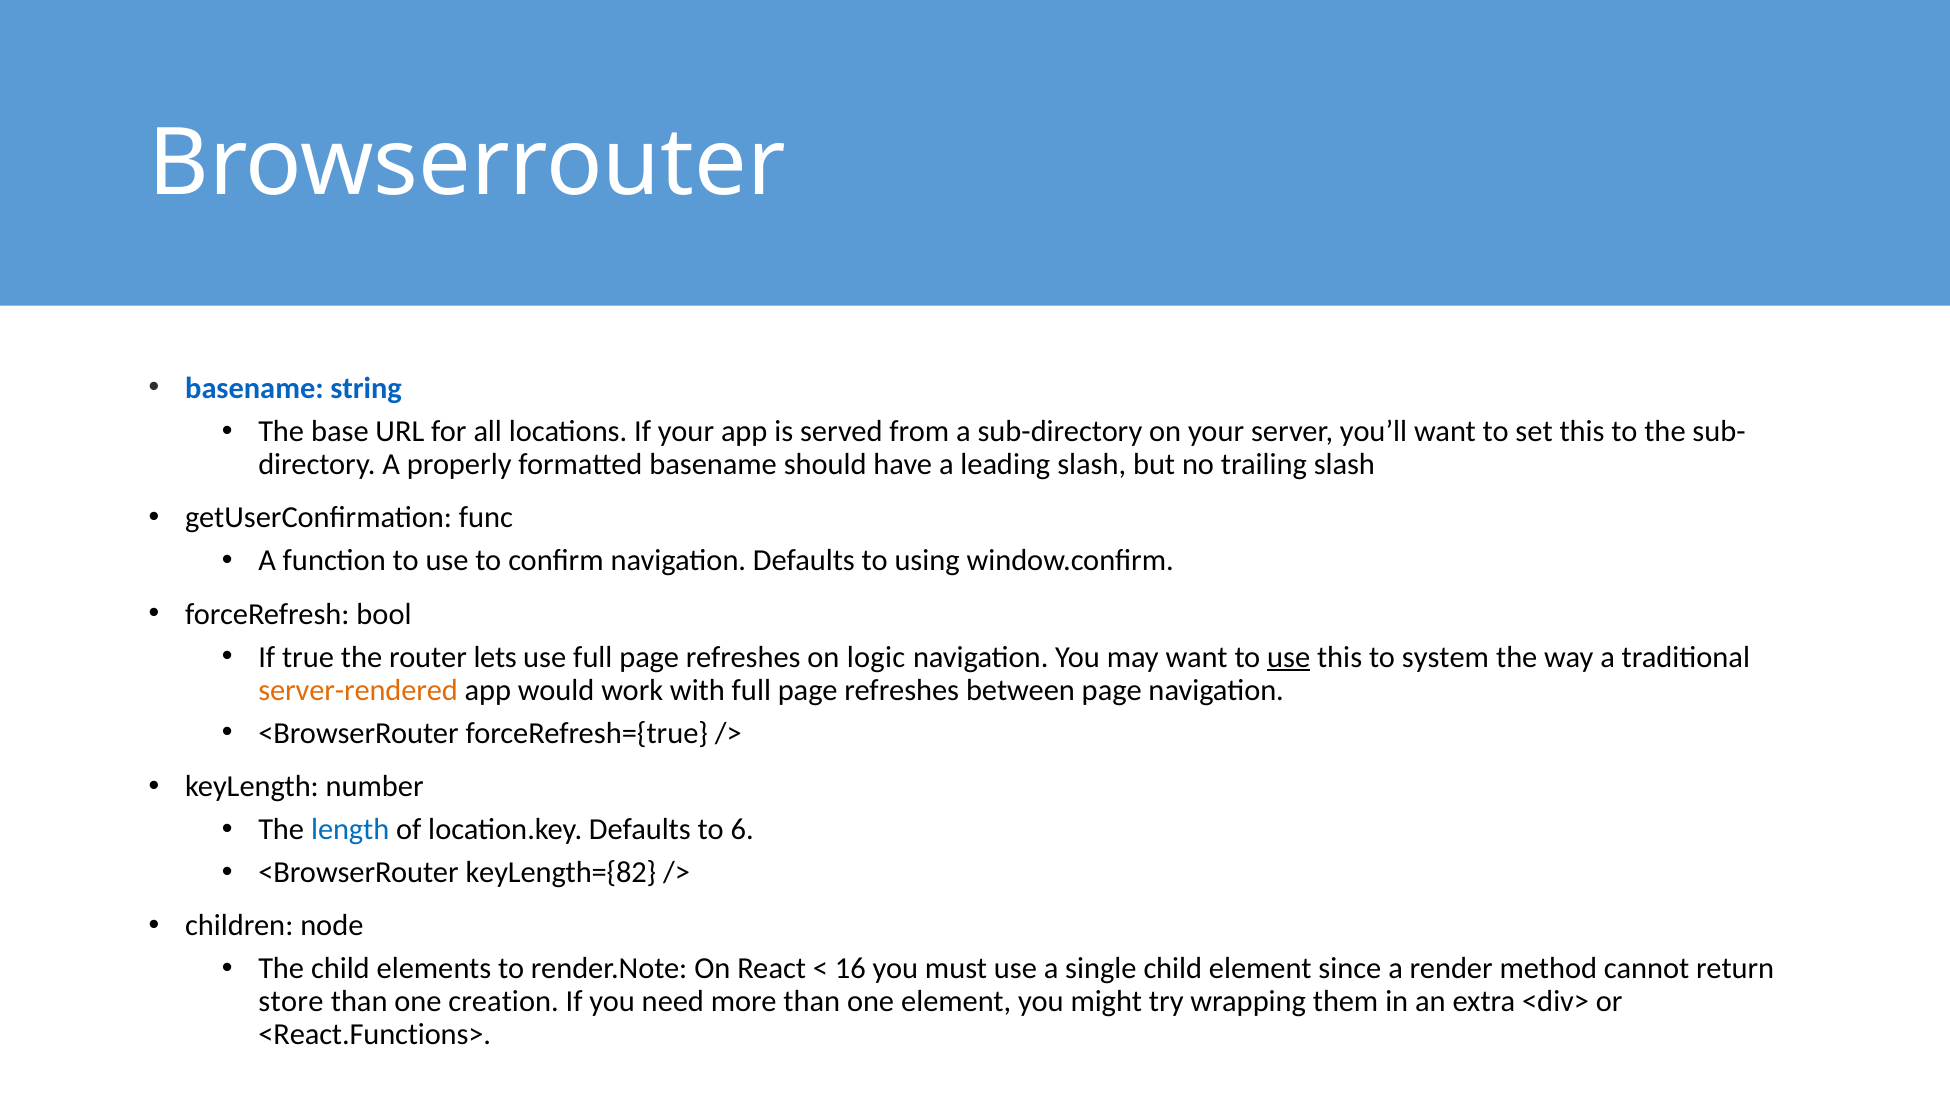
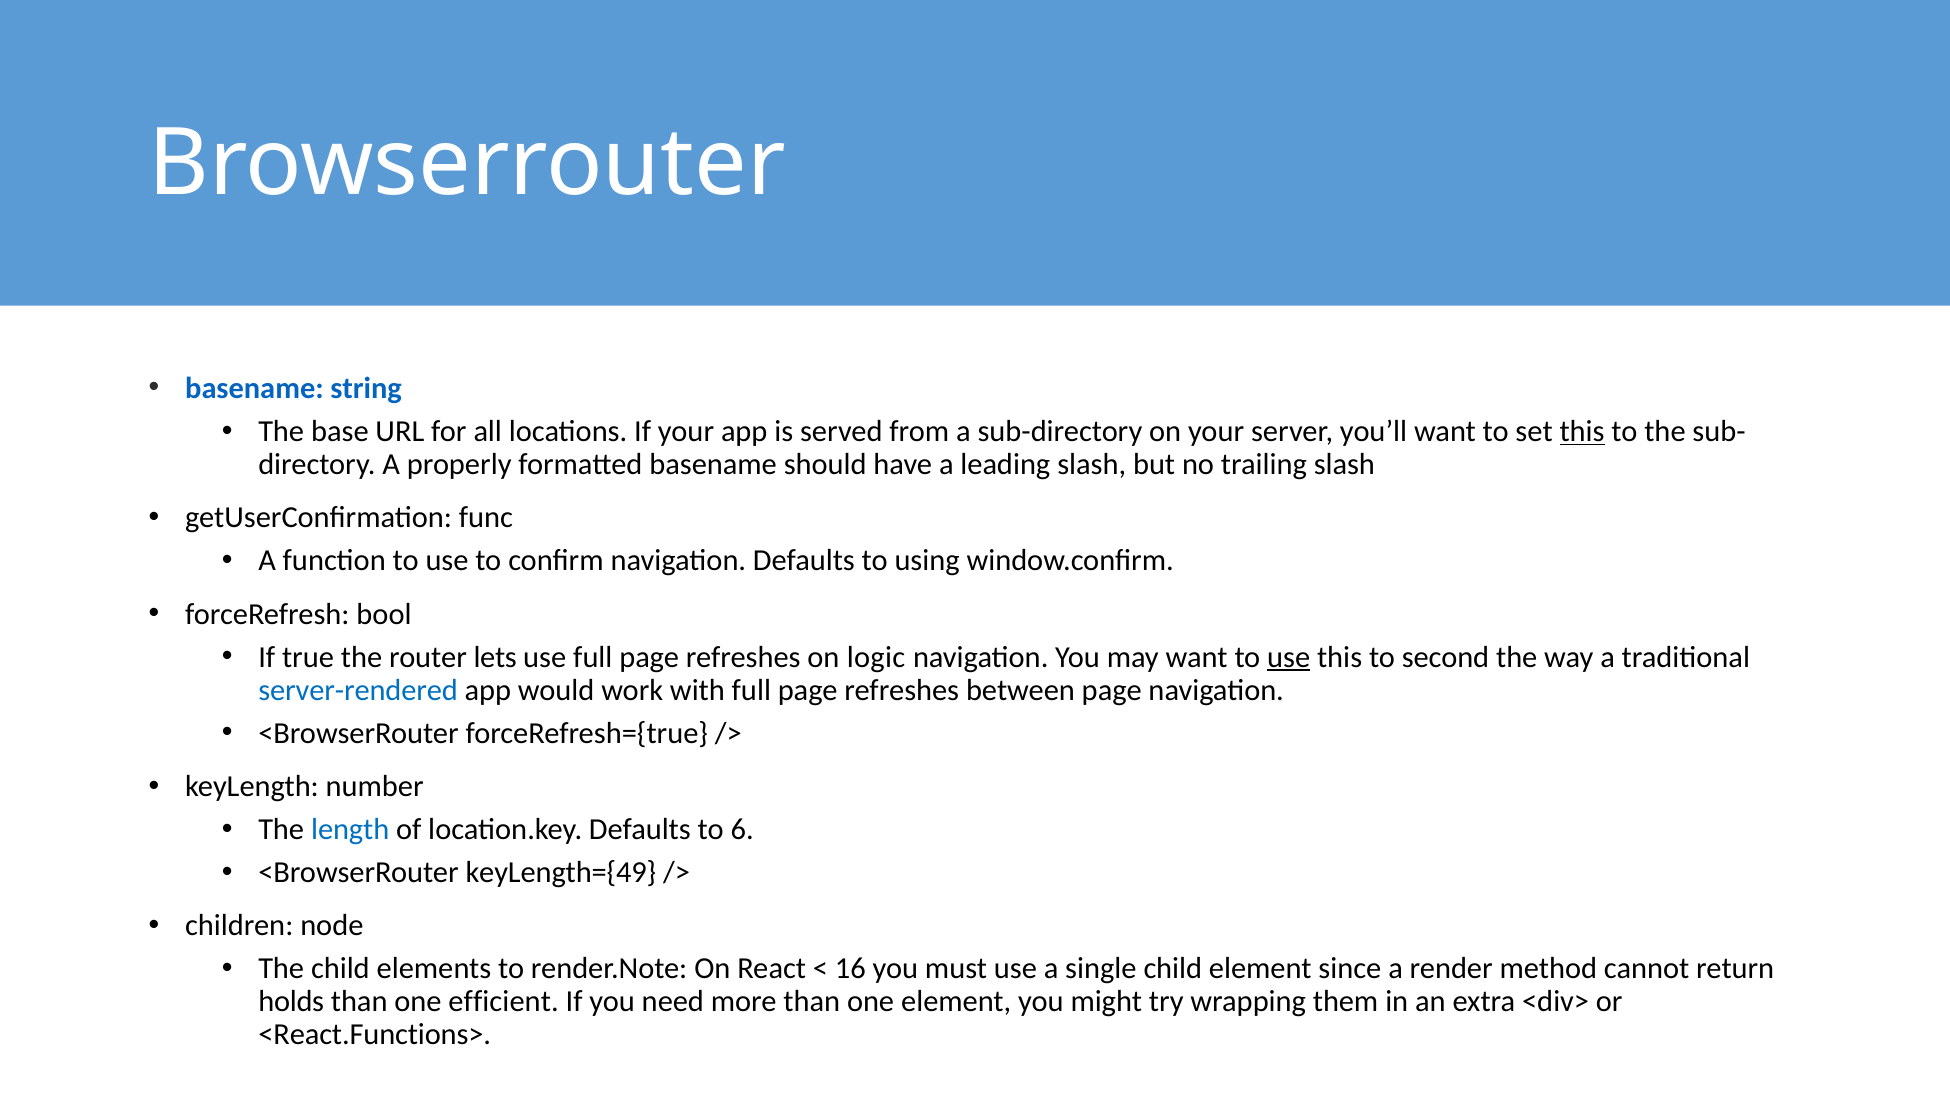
this at (1582, 431) underline: none -> present
system: system -> second
server-rendered colour: orange -> blue
keyLength={82: keyLength={82 -> keyLength={49
store: store -> holds
creation: creation -> efficient
